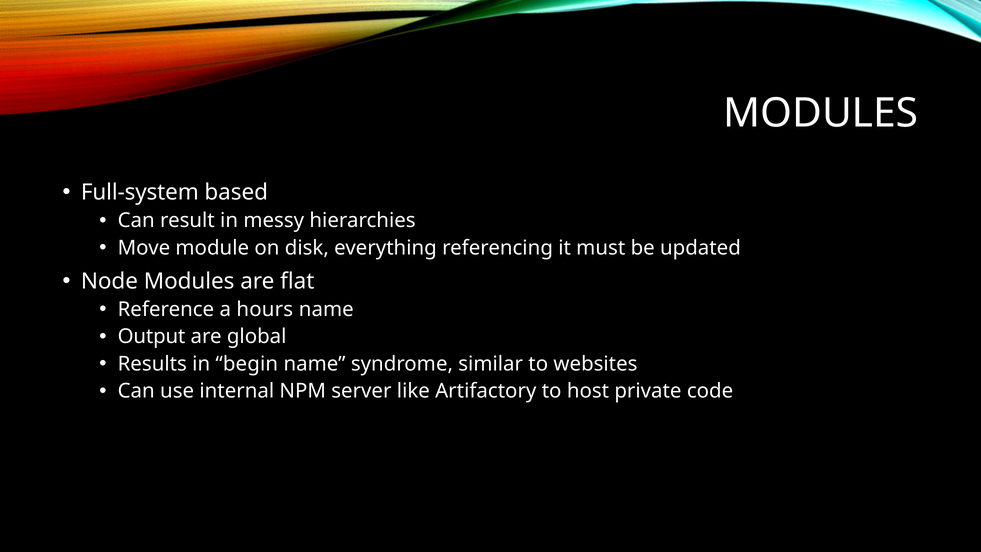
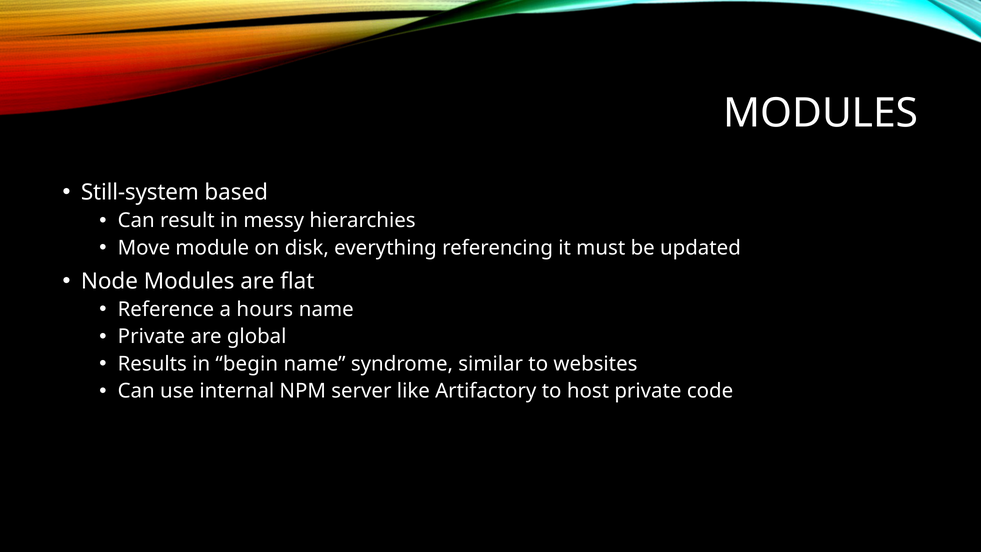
Full-system: Full-system -> Still-system
Output at (152, 337): Output -> Private
